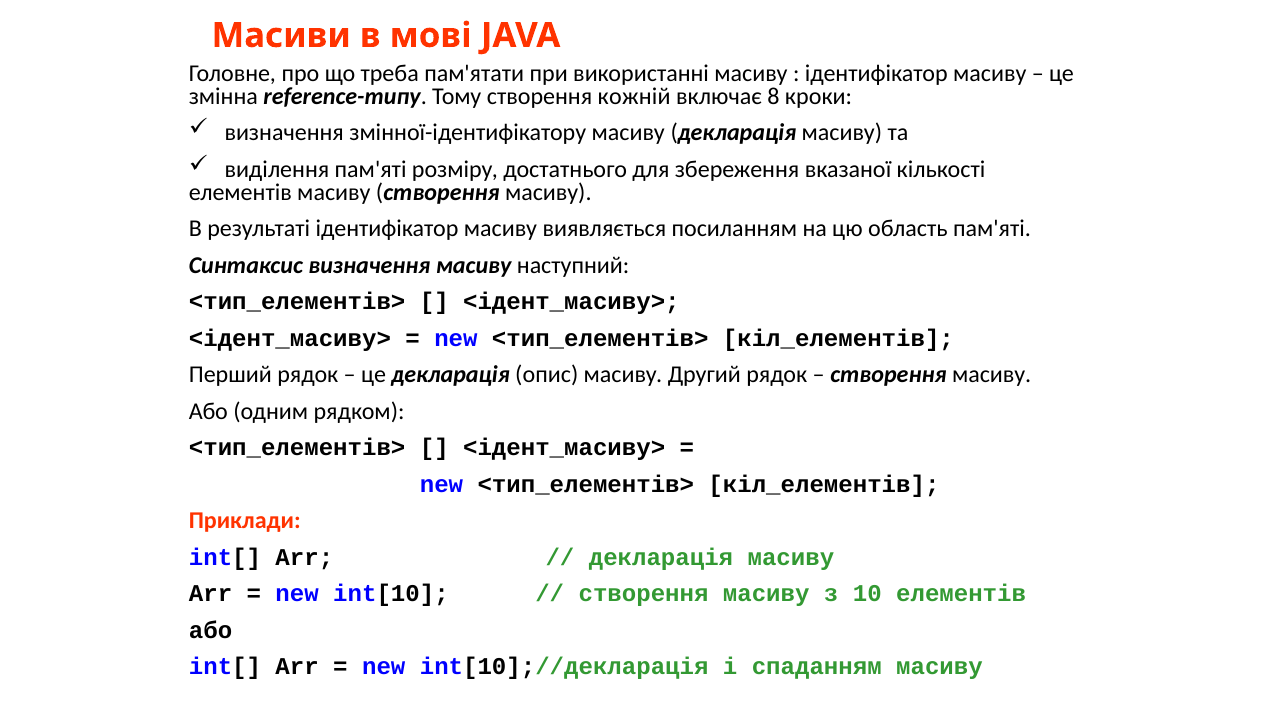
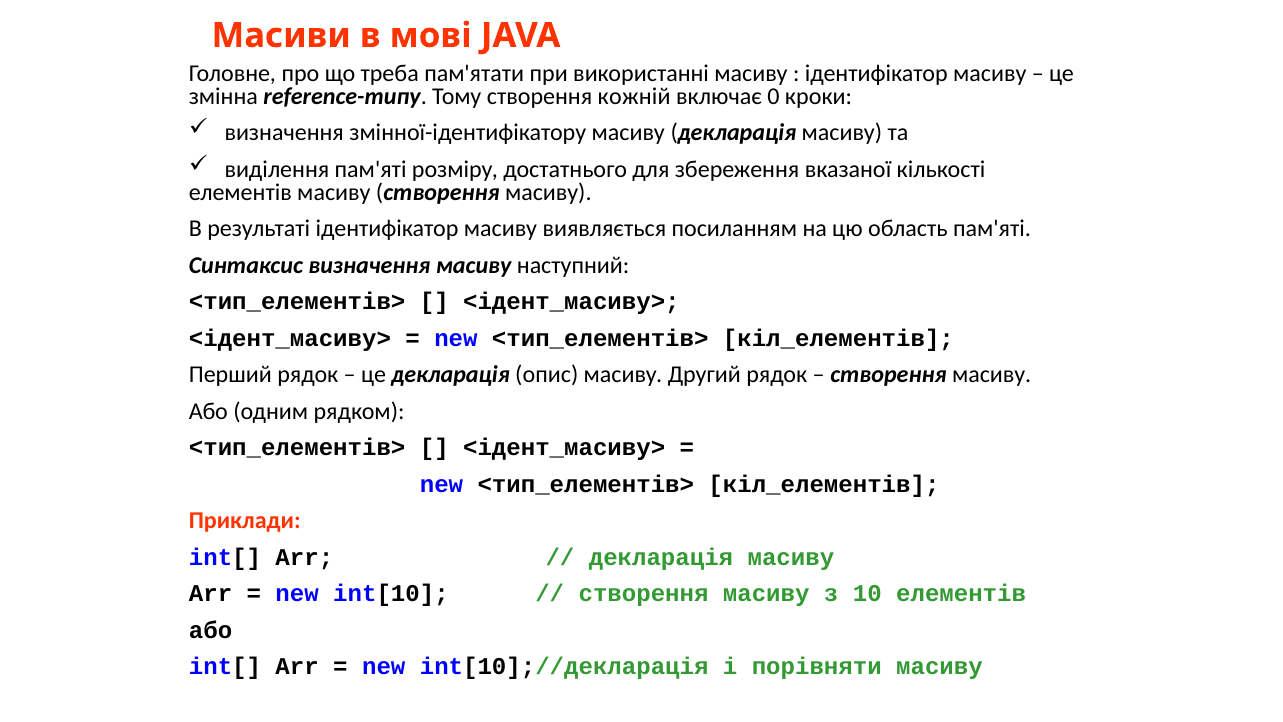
8: 8 -> 0
спаданням: спаданням -> порівняти
